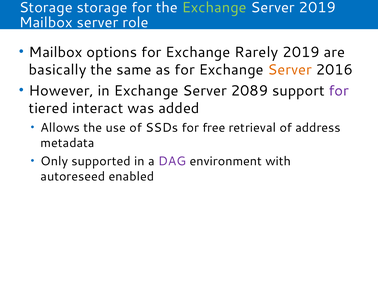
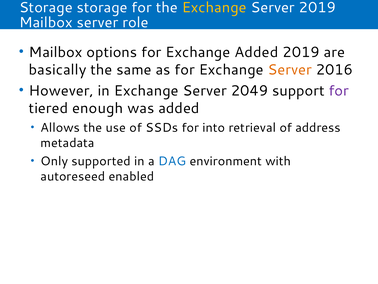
Exchange at (214, 7) colour: light green -> yellow
Exchange Rarely: Rarely -> Added
2089: 2089 -> 2049
interact: interact -> enough
free: free -> into
DAG colour: purple -> blue
